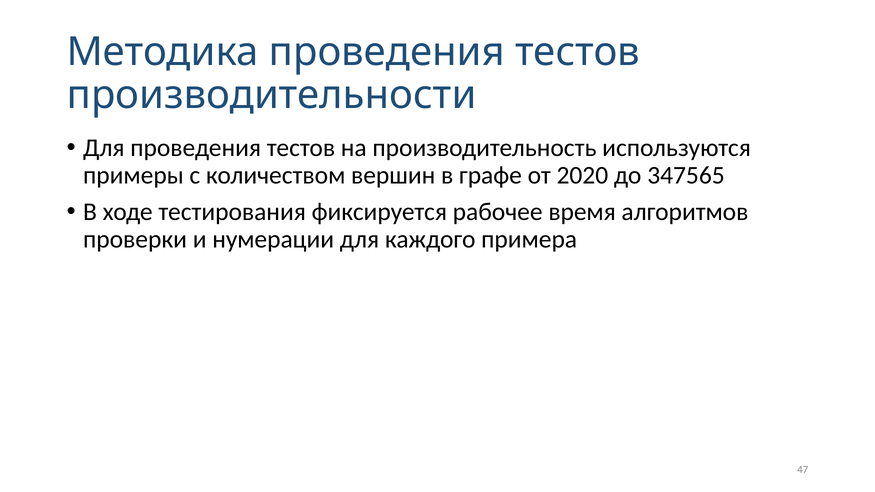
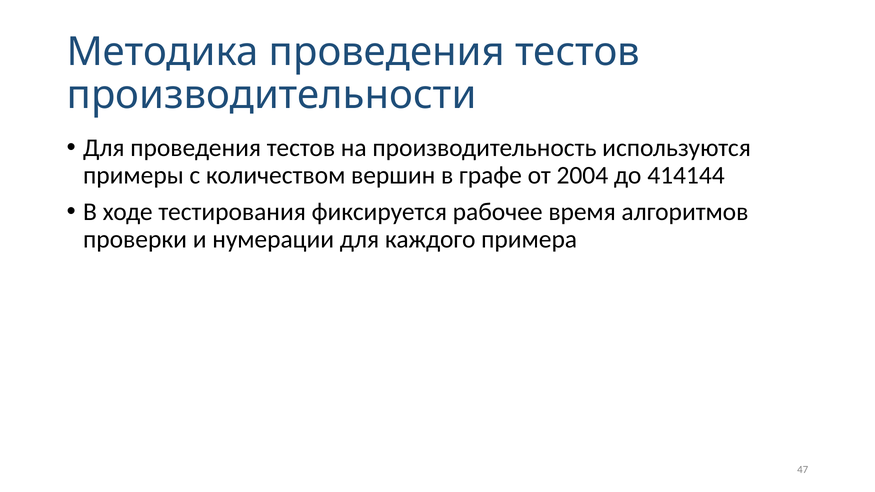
2020: 2020 -> 2004
347565: 347565 -> 414144
